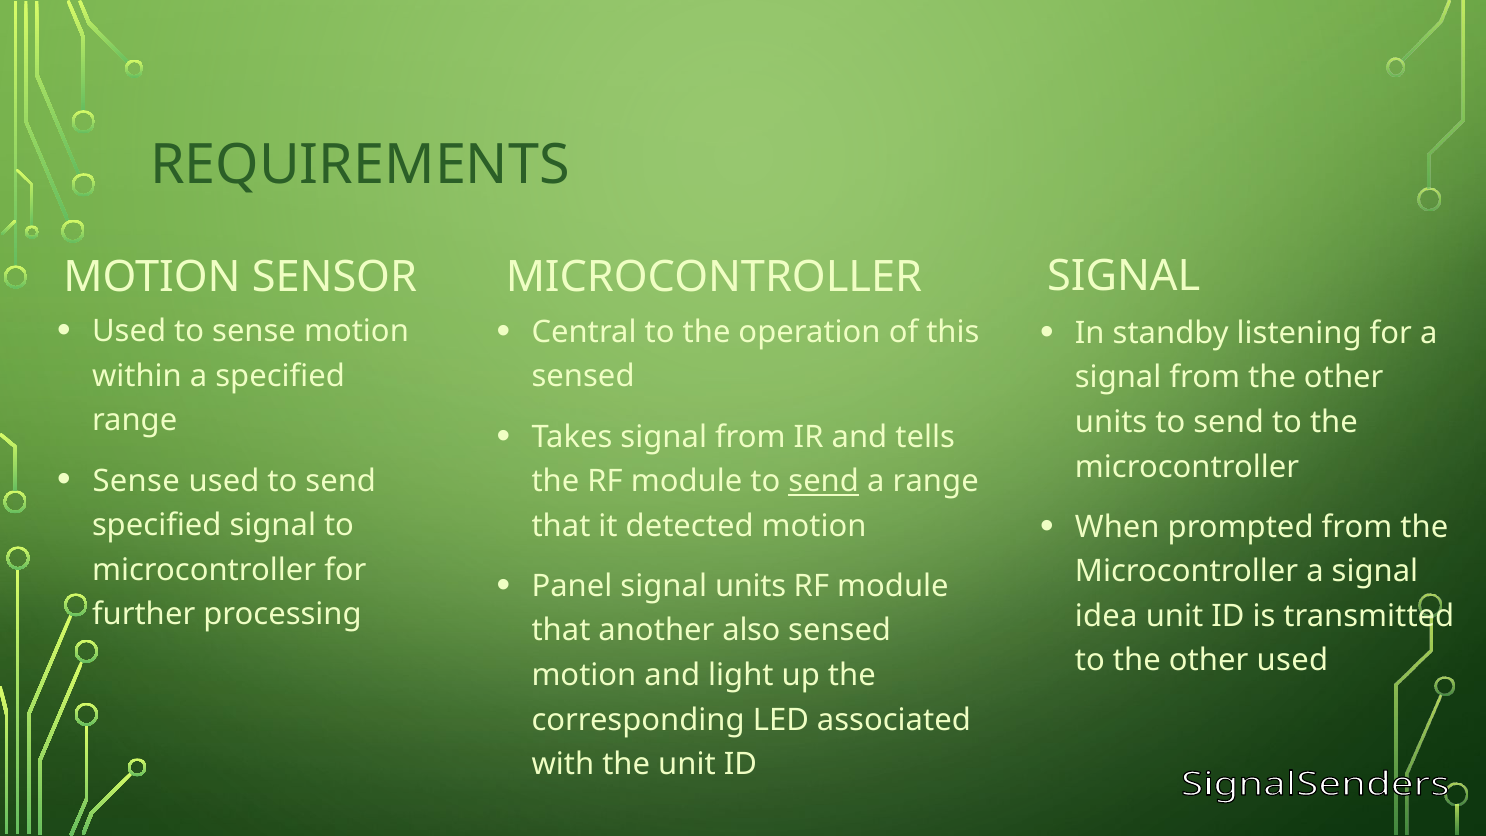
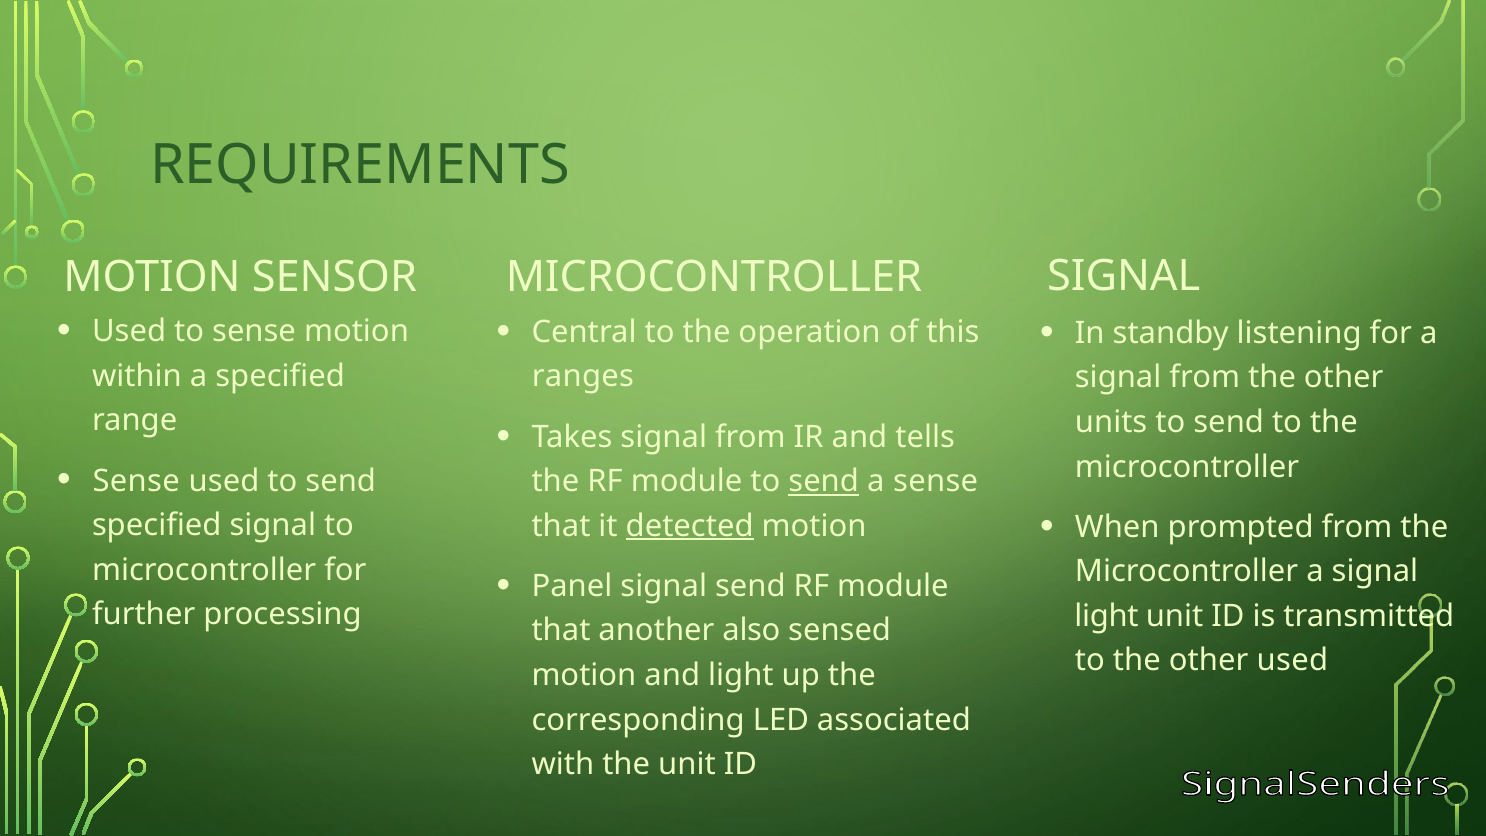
sensed at (583, 377): sensed -> ranges
a range: range -> sense
detected underline: none -> present
signal units: units -> send
idea at (1106, 616): idea -> light
